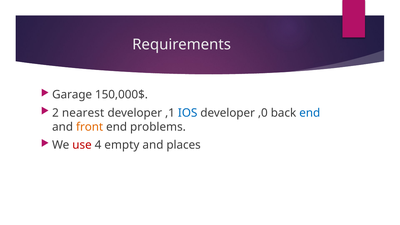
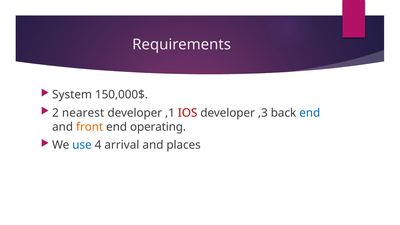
Garage: Garage -> System
IOS colour: blue -> red
,0: ,0 -> ,3
problems: problems -> operating
use colour: red -> blue
empty: empty -> arrival
